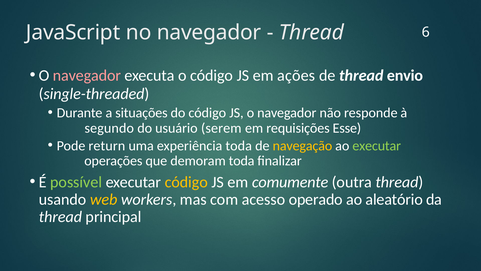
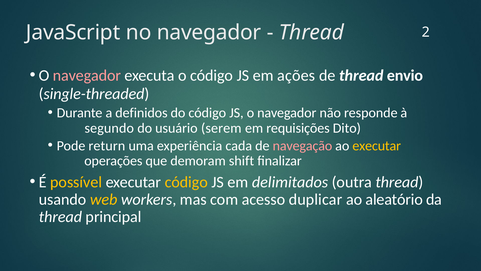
6: 6 -> 2
situações: situações -> definidos
Esse: Esse -> Dito
experiência toda: toda -> cada
navegação colour: yellow -> pink
executar at (377, 146) colour: light green -> yellow
demoram toda: toda -> shift
possível colour: light green -> yellow
comumente: comumente -> delimitados
operado: operado -> duplicar
